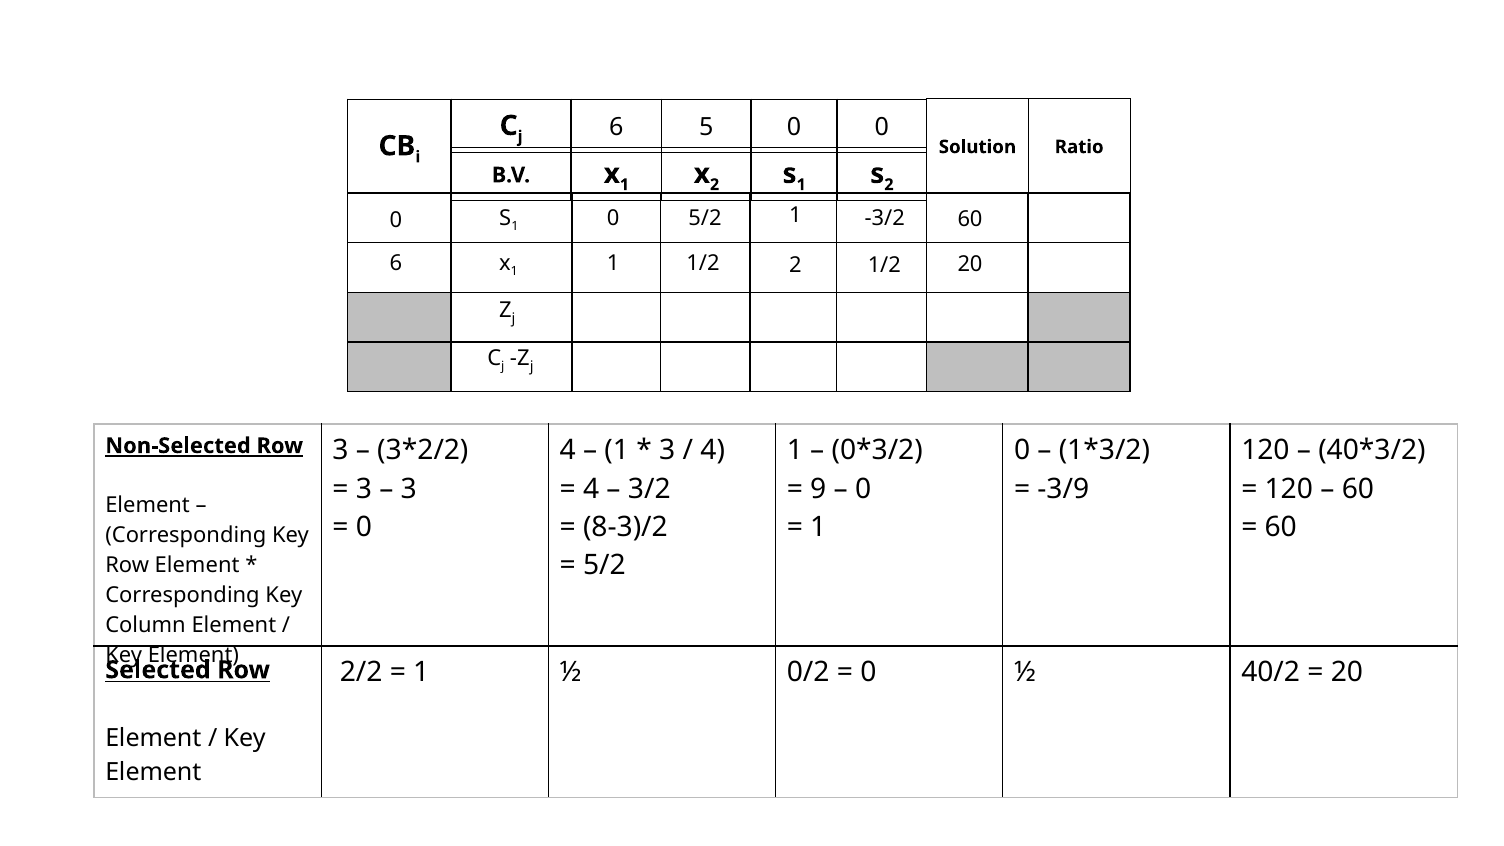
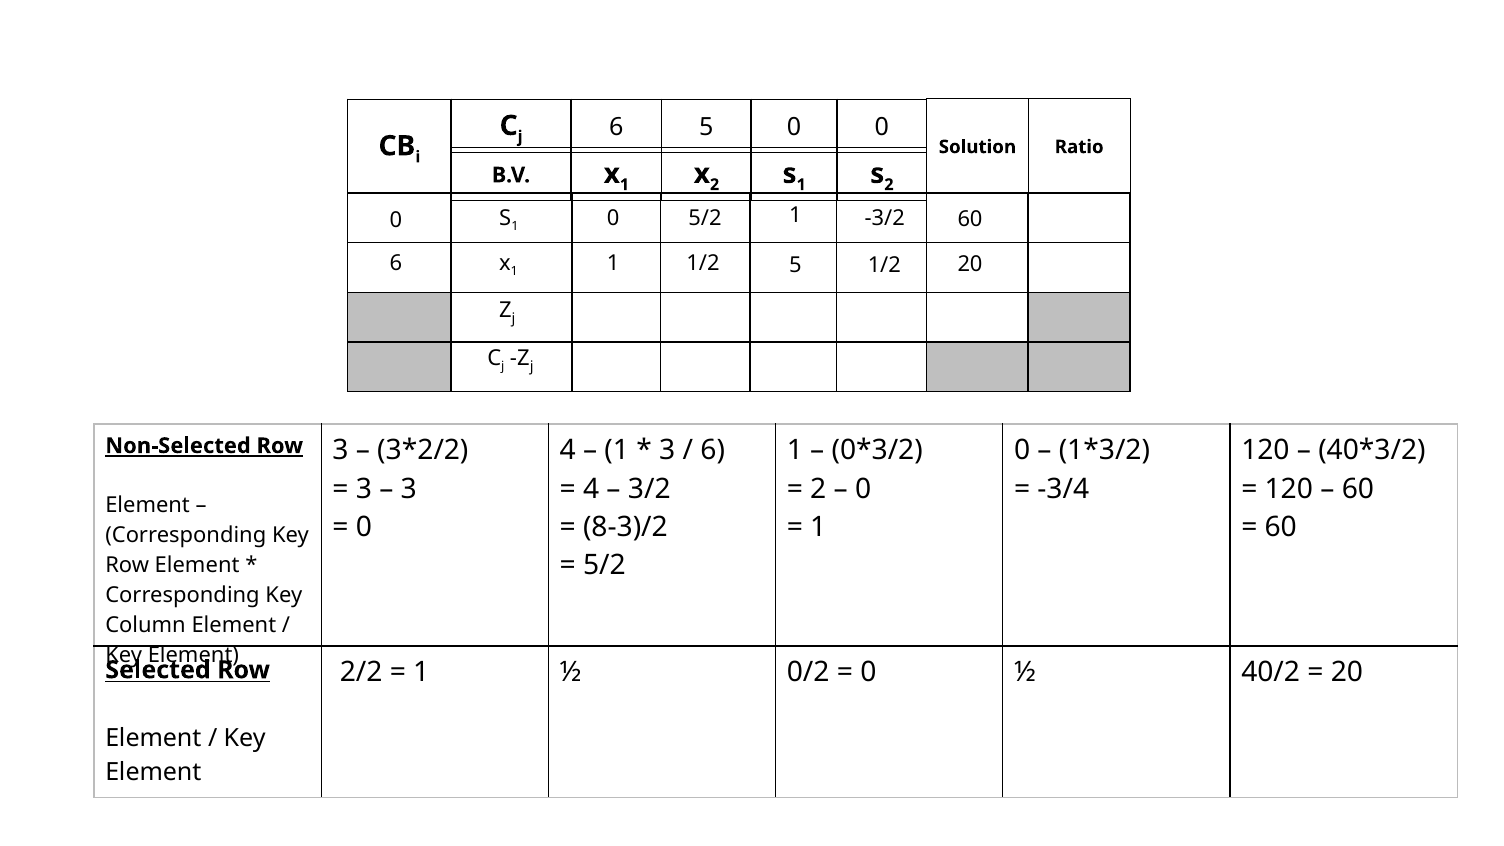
1/2 2: 2 -> 5
4 at (713, 450): 4 -> 6
9 at (818, 489): 9 -> 2
-3/9: -3/9 -> -3/4
